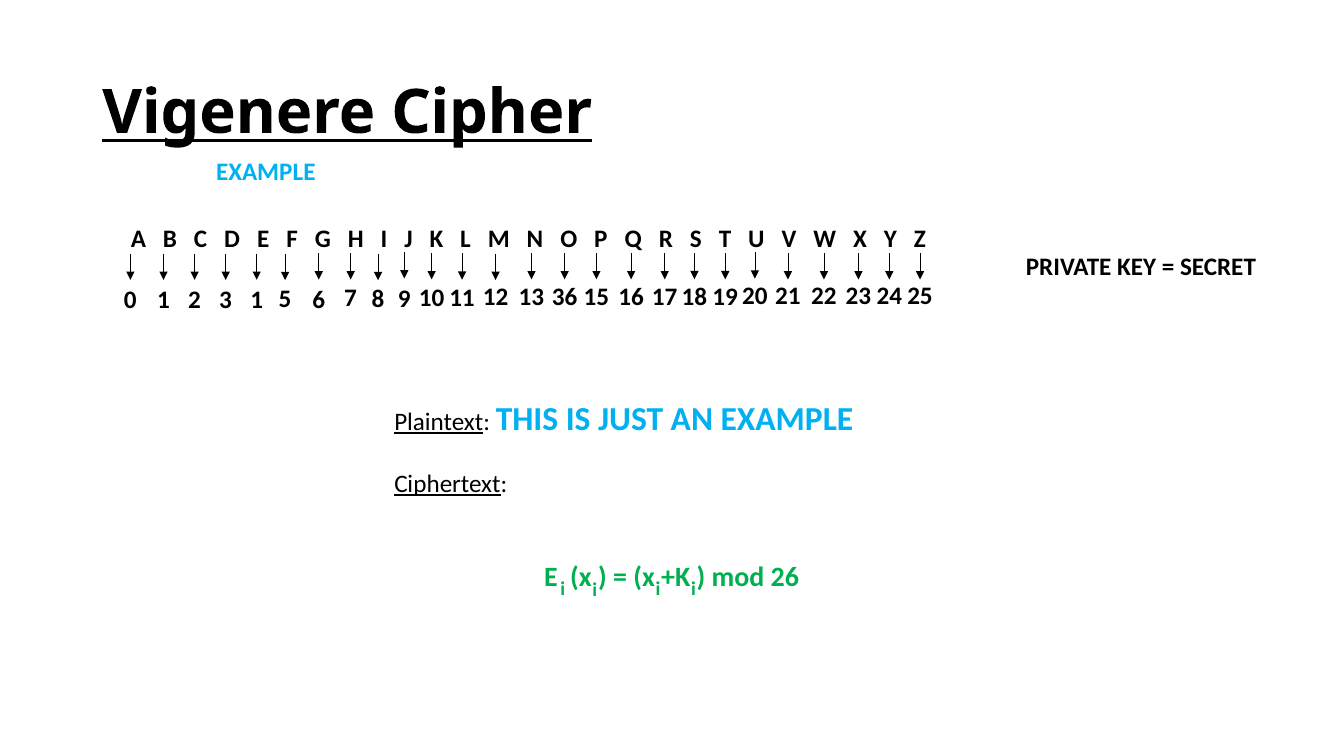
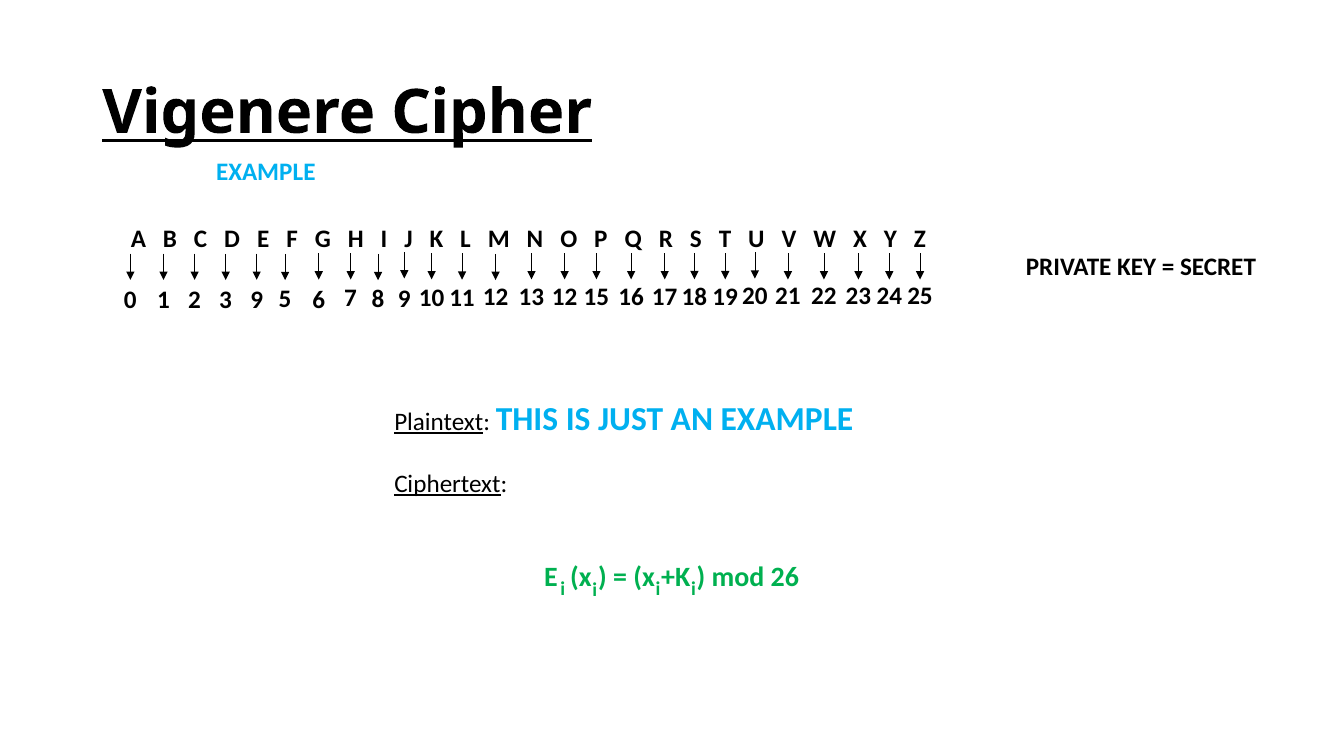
3 1: 1 -> 9
13 36: 36 -> 12
